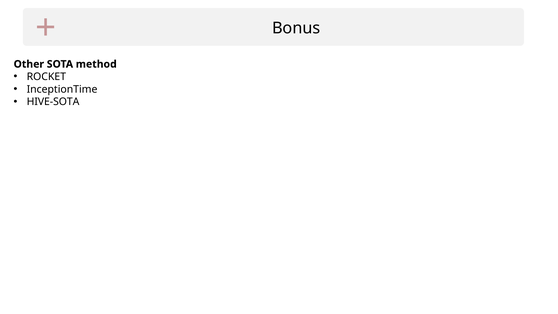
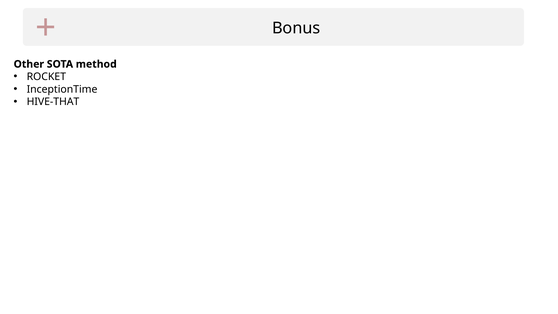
HIVE-SOTA: HIVE-SOTA -> HIVE-THAT
